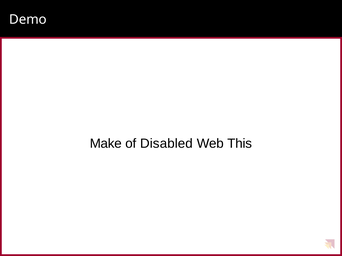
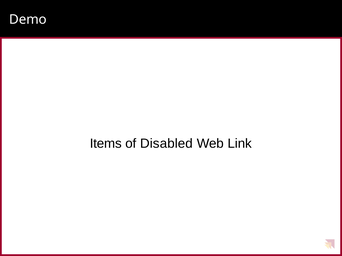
Make: Make -> Items
This: This -> Link
